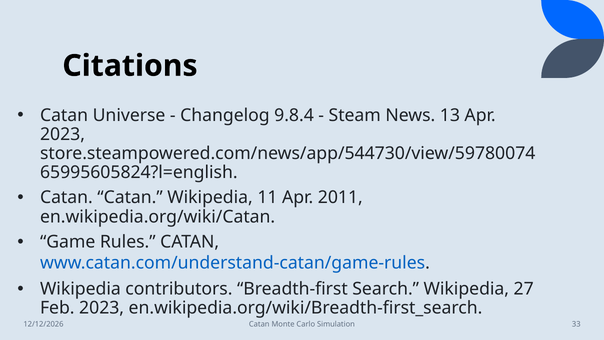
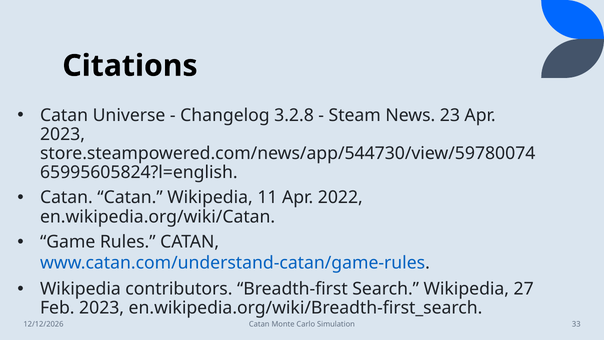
9.8.4: 9.8.4 -> 3.2.8
13: 13 -> 23
2011: 2011 -> 2022
